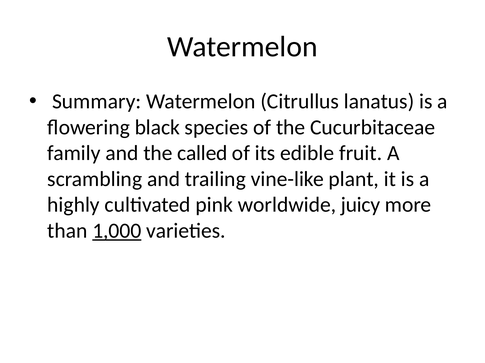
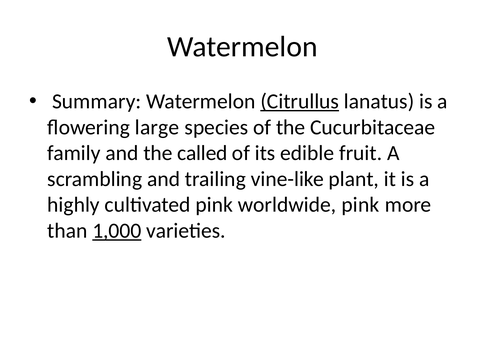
Citrullus underline: none -> present
black: black -> large
worldwide juicy: juicy -> pink
